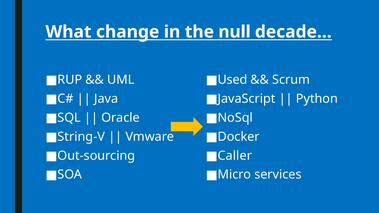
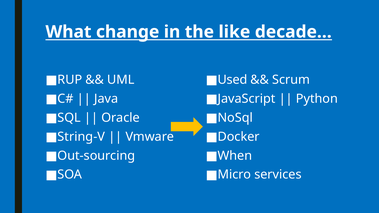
null: null -> like
Caller: Caller -> When
